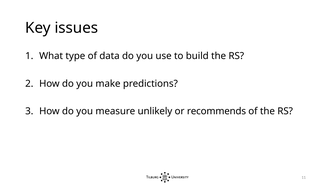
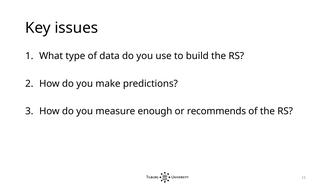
unlikely: unlikely -> enough
